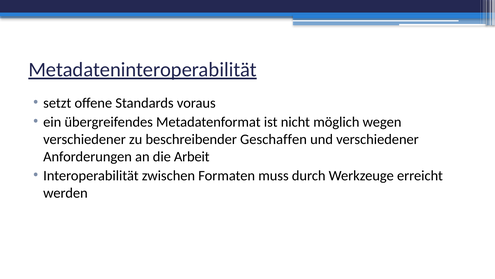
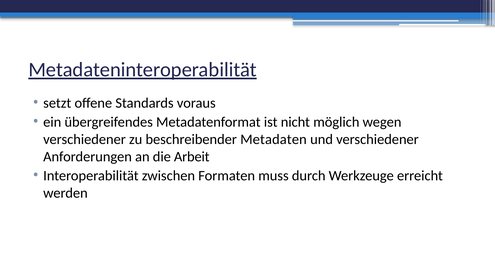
Geschaffen: Geschaffen -> Metadaten
